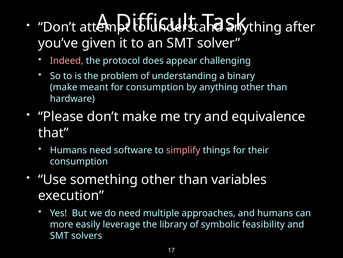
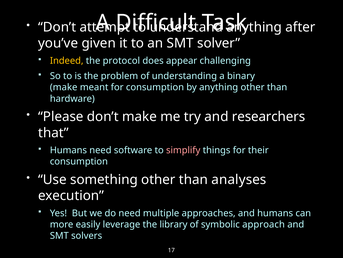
Indeed colour: pink -> yellow
equivalence: equivalence -> researchers
variables: variables -> analyses
feasibility: feasibility -> approach
